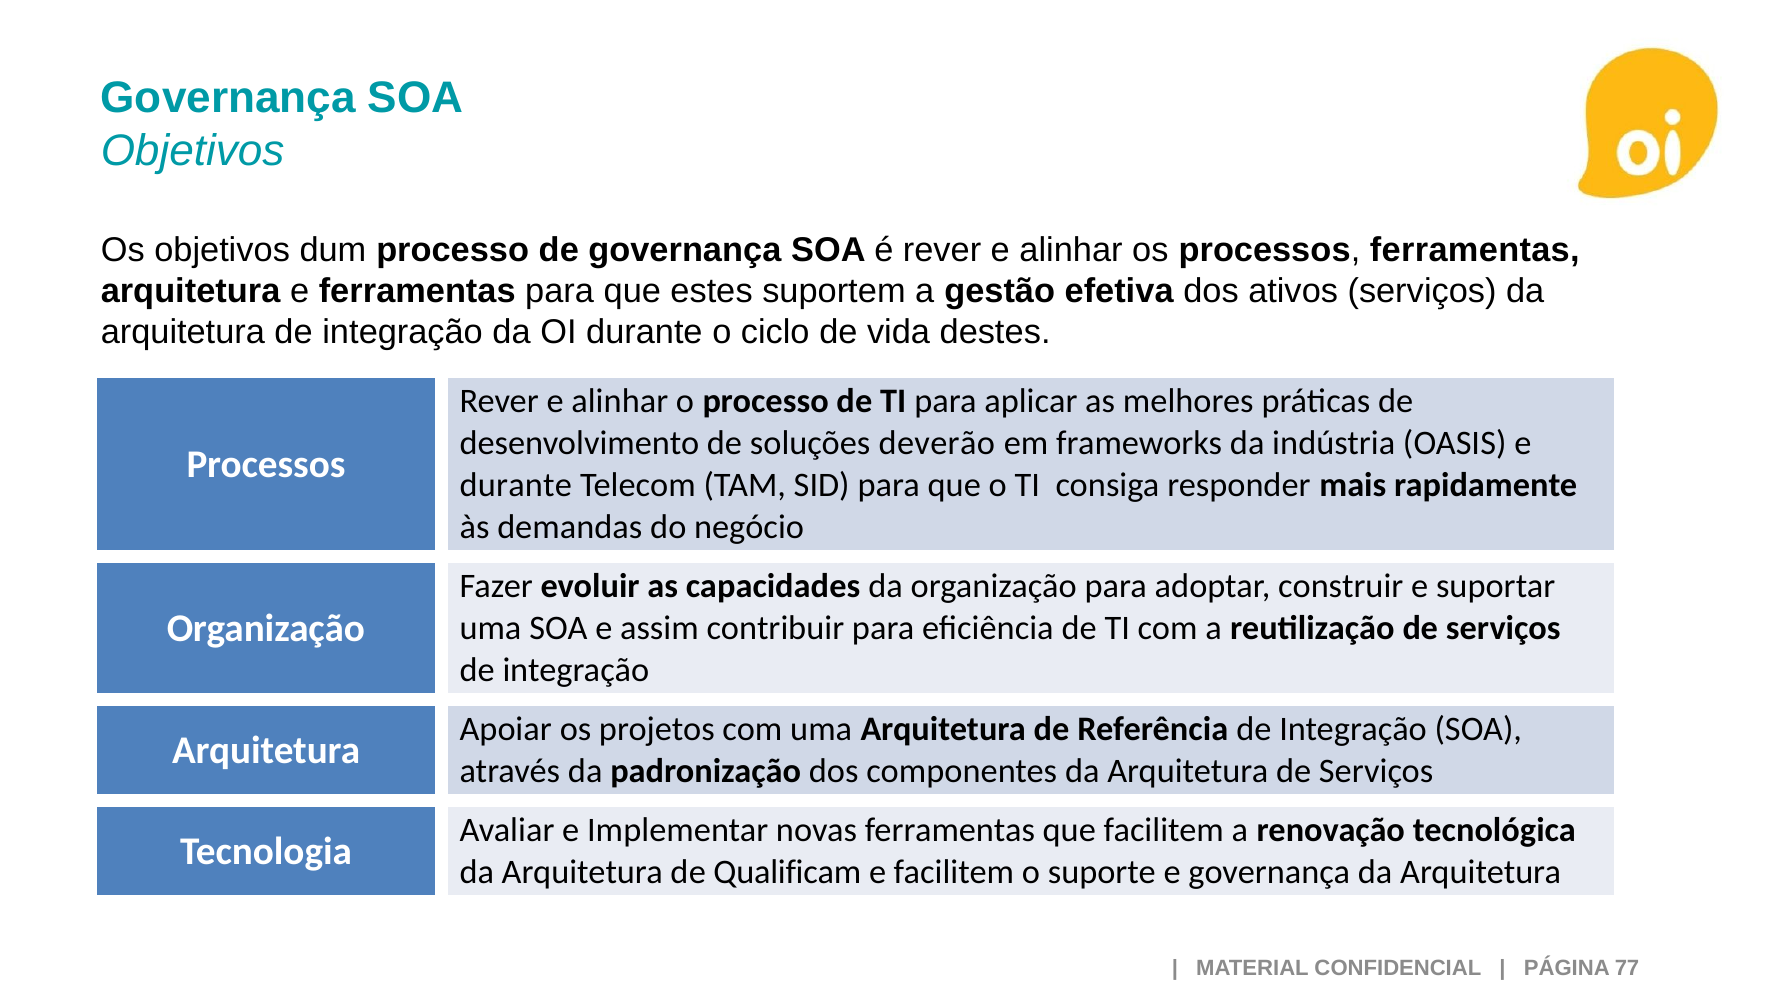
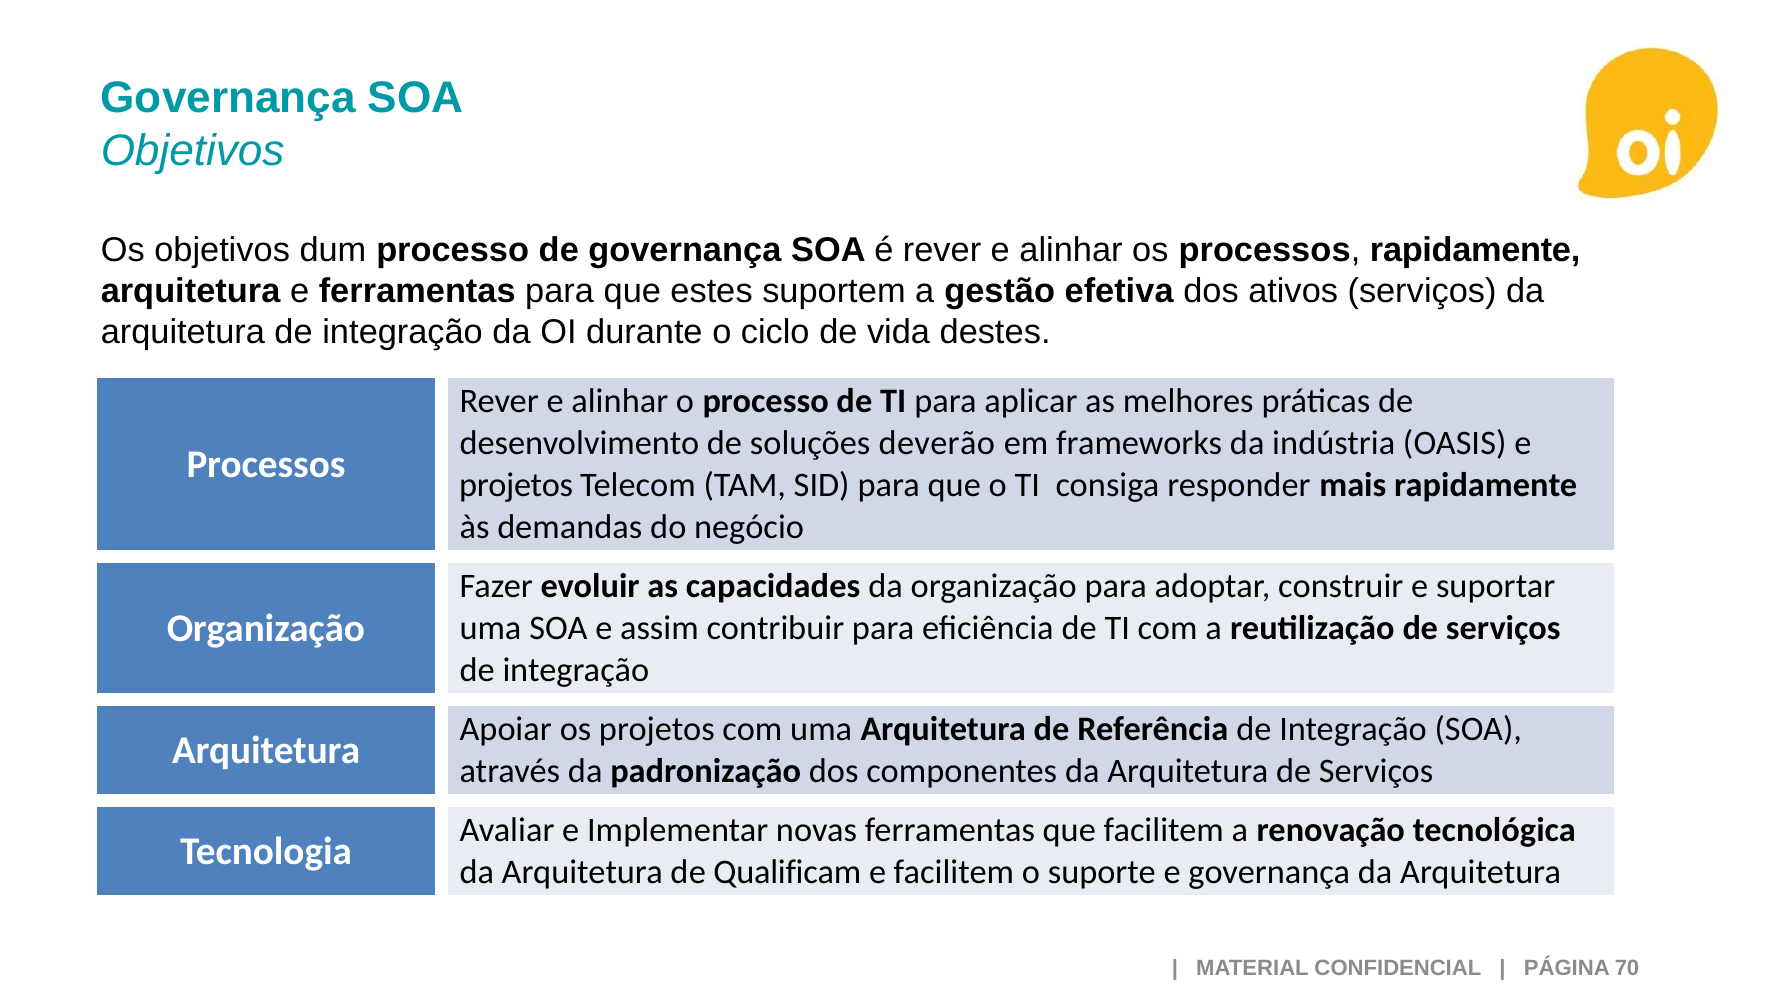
processos ferramentas: ferramentas -> rapidamente
durante at (516, 485): durante -> projetos
77: 77 -> 70
